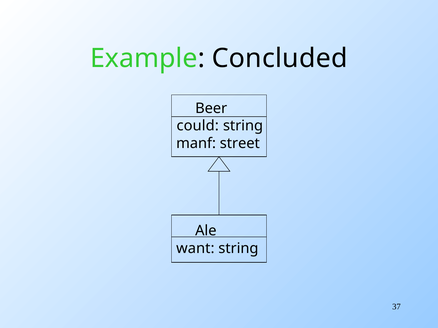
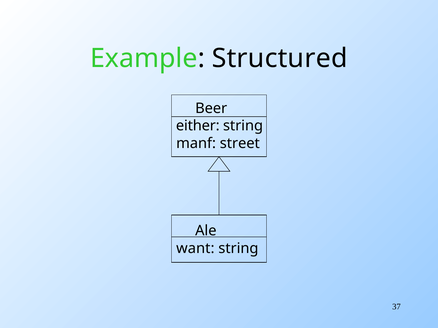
Concluded: Concluded -> Structured
could: could -> either
